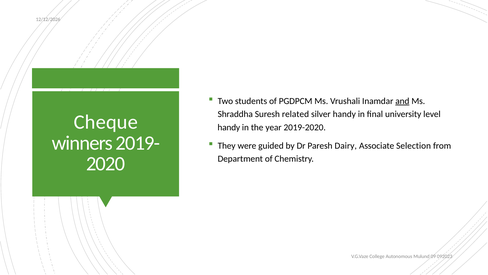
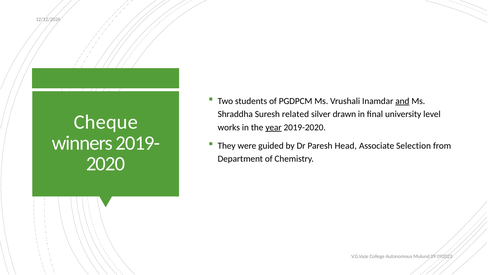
silver handy: handy -> drawn
handy at (229, 127): handy -> works
year underline: none -> present
Dairy: Dairy -> Head
